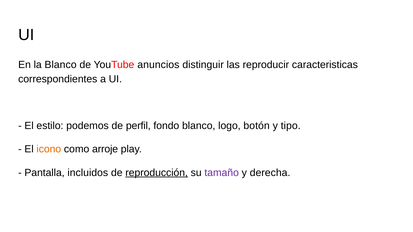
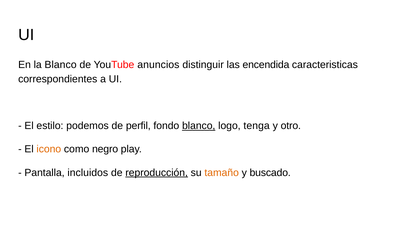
reproducir: reproducir -> encendida
blanco at (199, 126) underline: none -> present
botón: botón -> tenga
tipo: tipo -> otro
arroje: arroje -> negro
tamaño colour: purple -> orange
derecha: derecha -> buscado
